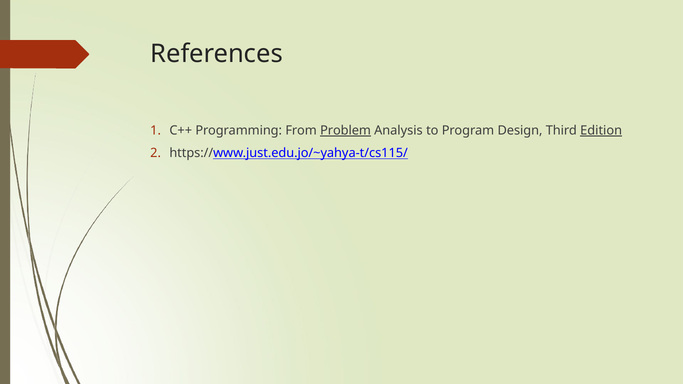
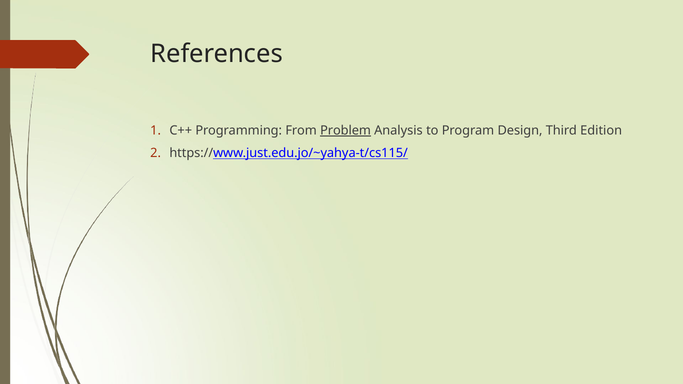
Edition underline: present -> none
